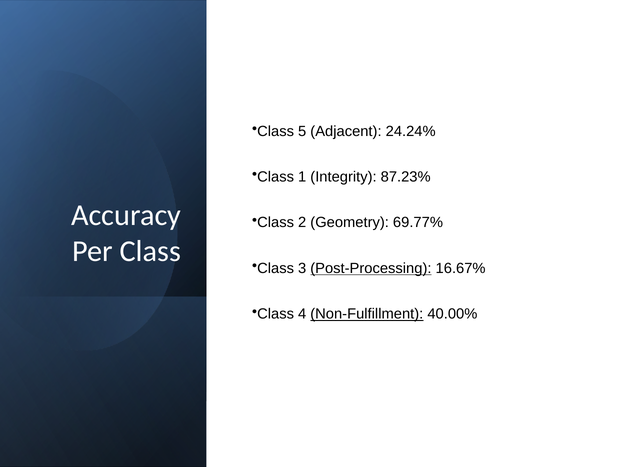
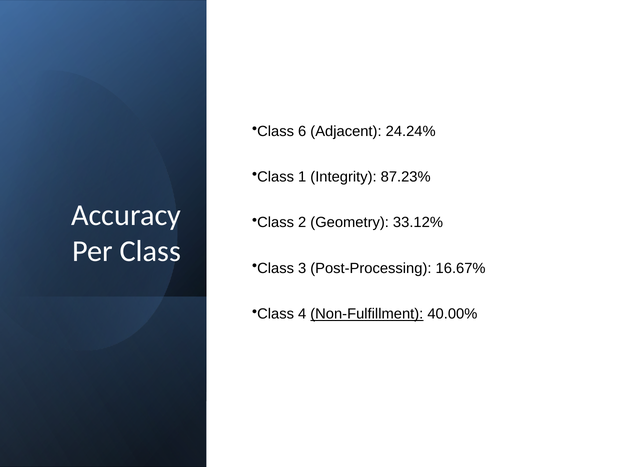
5: 5 -> 6
69.77%: 69.77% -> 33.12%
Post-Processing underline: present -> none
